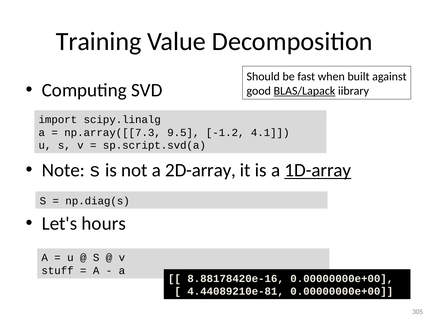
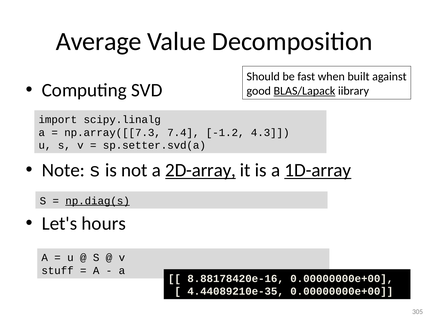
Training: Training -> Average
9.5: 9.5 -> 7.4
4.1: 4.1 -> 4.3
sp.script.svd(a: sp.script.svd(a -> sp.setter.svd(a
2D-array underline: none -> present
np.diag(s underline: none -> present
4.44089210e-81: 4.44089210e-81 -> 4.44089210e-35
